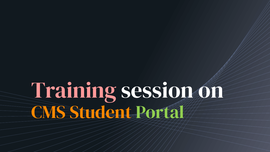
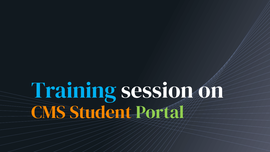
Training colour: pink -> light blue
